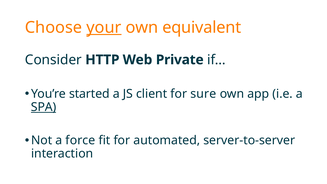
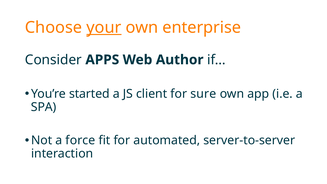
equivalent: equivalent -> enterprise
HTTP: HTTP -> APPS
Private: Private -> Author
SPA underline: present -> none
